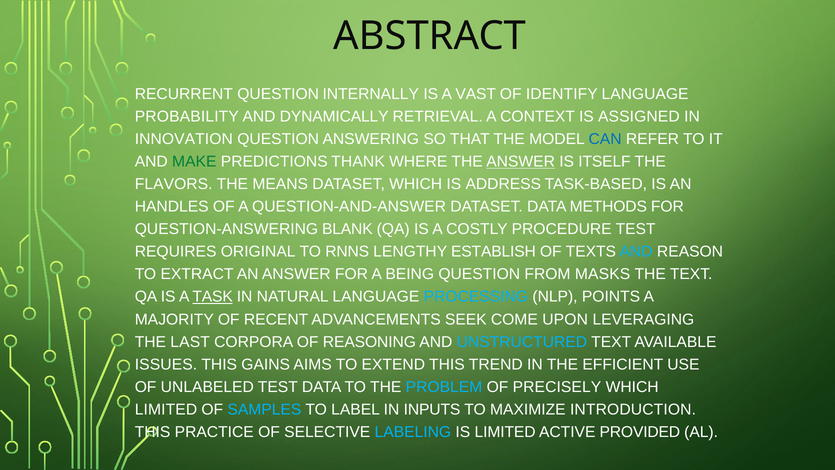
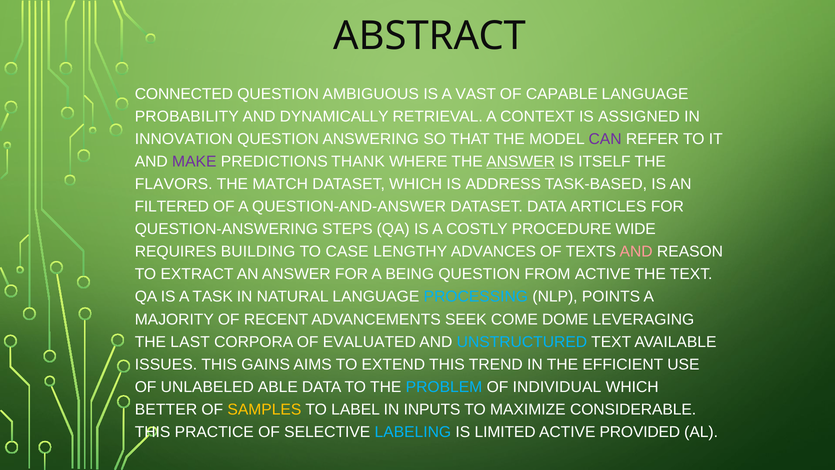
RECURRENT: RECURRENT -> CONNECTED
INTERNALLY: INTERNALLY -> AMBIGUOUS
IDENTIFY: IDENTIFY -> CAPABLE
CAN colour: blue -> purple
MAKE colour: green -> purple
MEANS: MEANS -> MATCH
HANDLES: HANDLES -> FILTERED
METHODS: METHODS -> ARTICLES
BLANK: BLANK -> STEPS
PROCEDURE TEST: TEST -> WIDE
ORIGINAL: ORIGINAL -> BUILDING
RNNS: RNNS -> CASE
ESTABLISH: ESTABLISH -> ADVANCES
AND at (636, 252) colour: light blue -> pink
FROM MASKS: MASKS -> ACTIVE
TASK underline: present -> none
UPON: UPON -> DOME
REASONING: REASONING -> EVALUATED
UNLABELED TEST: TEST -> ABLE
PRECISELY: PRECISELY -> INDIVIDUAL
LIMITED at (166, 409): LIMITED -> BETTER
SAMPLES colour: light blue -> yellow
INTRODUCTION: INTRODUCTION -> CONSIDERABLE
